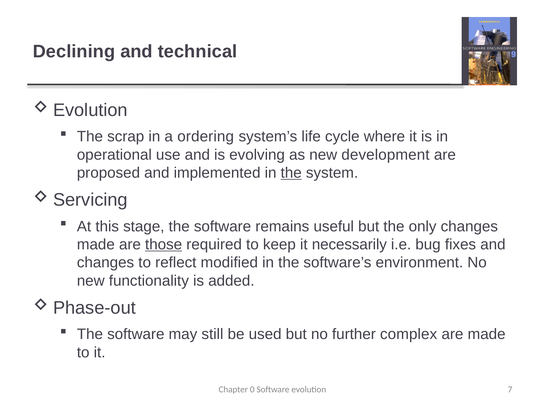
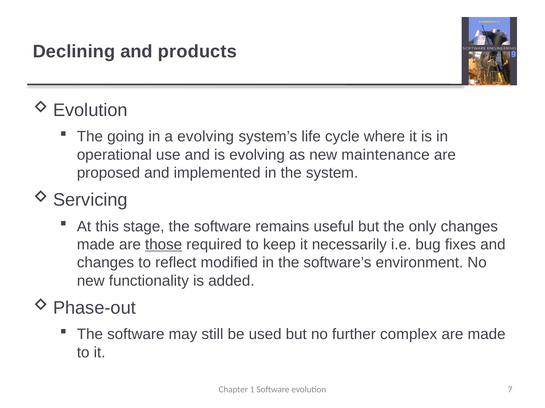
technical: technical -> products
scrap: scrap -> going
a ordering: ordering -> evolving
development: development -> maintenance
the at (291, 173) underline: present -> none
0: 0 -> 1
